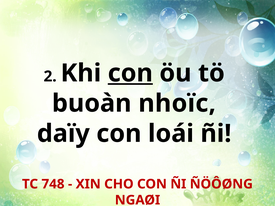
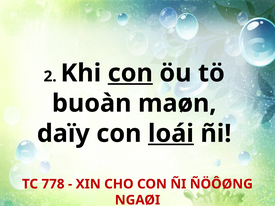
nhoïc: nhoïc -> maøn
loái underline: none -> present
748: 748 -> 778
